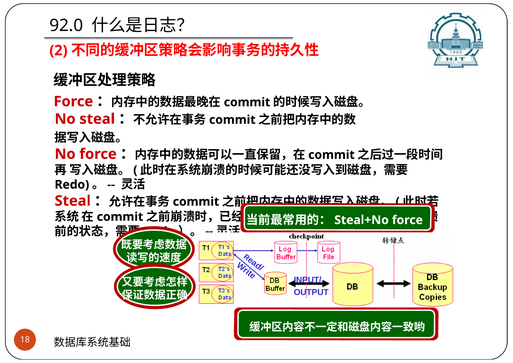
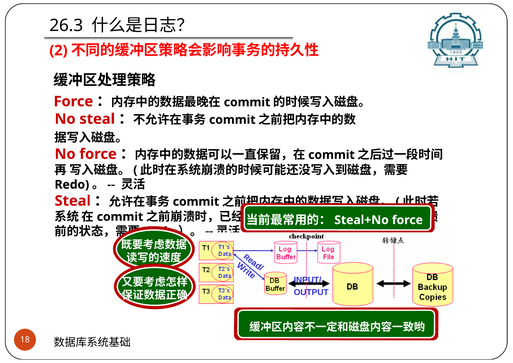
92.0: 92.0 -> 26.3
